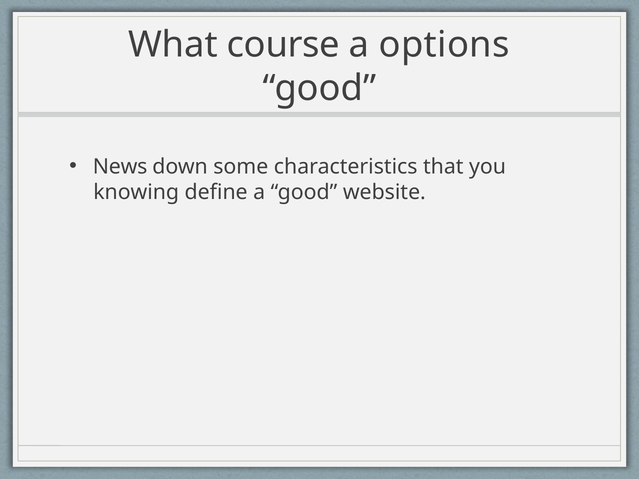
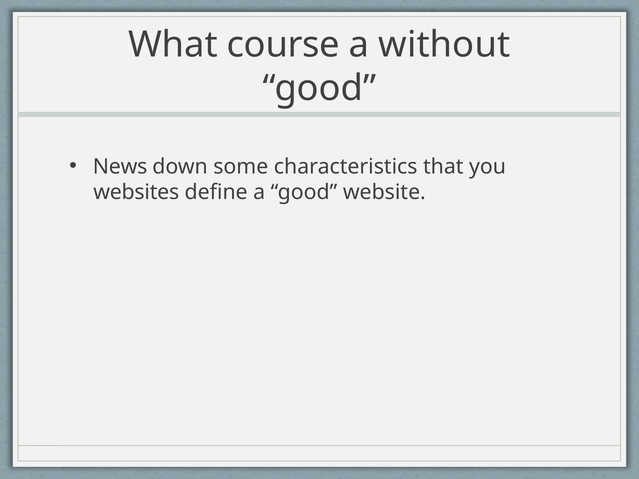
options: options -> without
knowing: knowing -> websites
